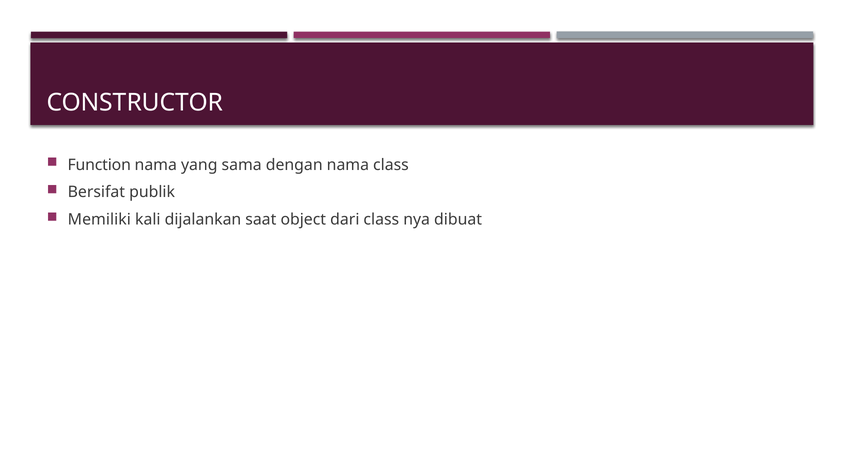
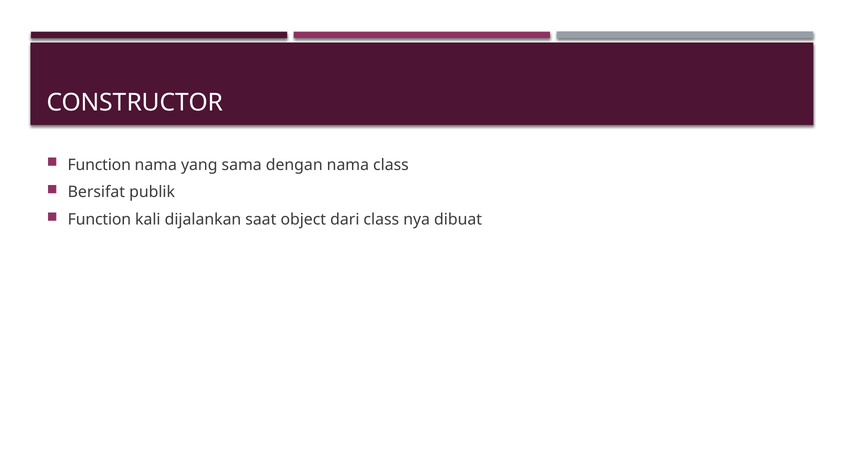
Memiliki at (99, 220): Memiliki -> Function
